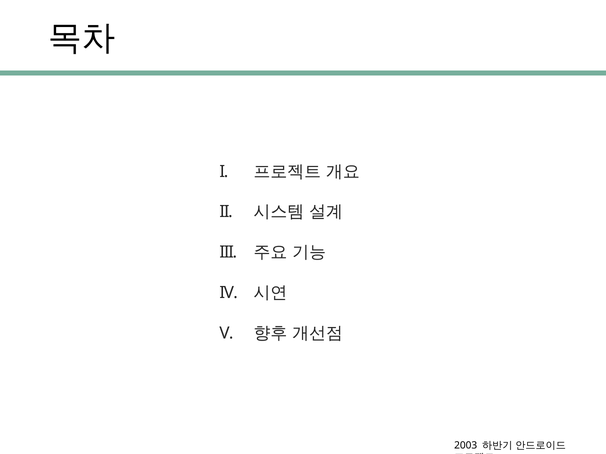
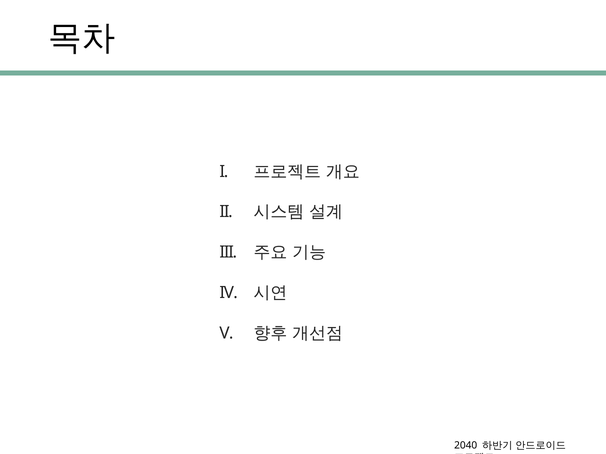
2003: 2003 -> 2040
